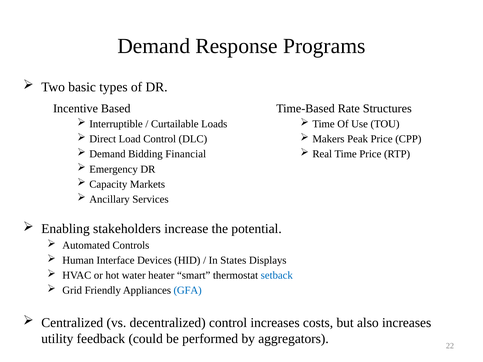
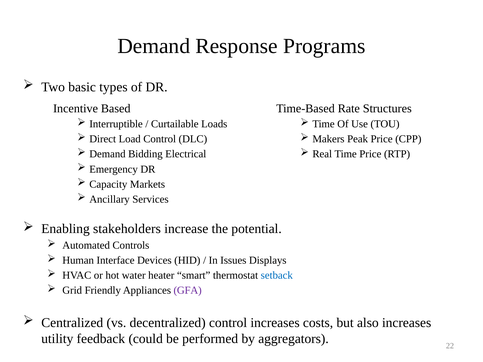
Financial: Financial -> Electrical
States: States -> Issues
GFA colour: blue -> purple
